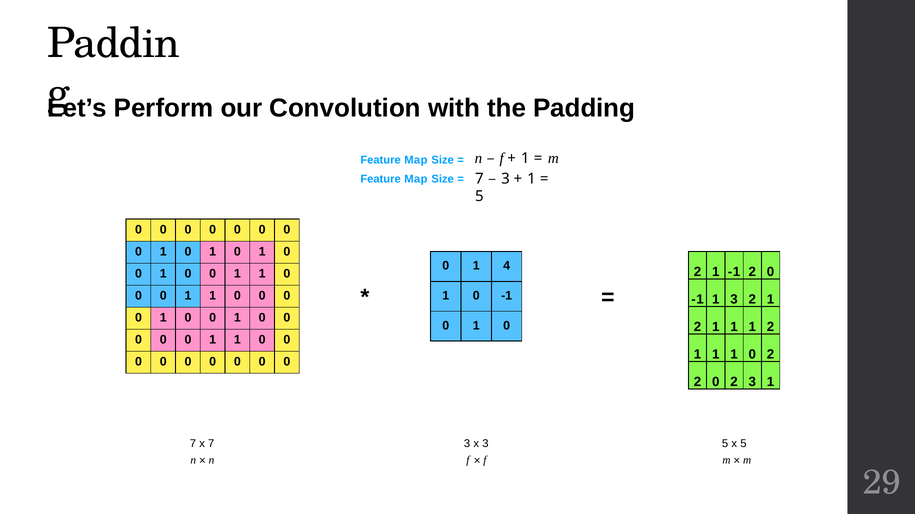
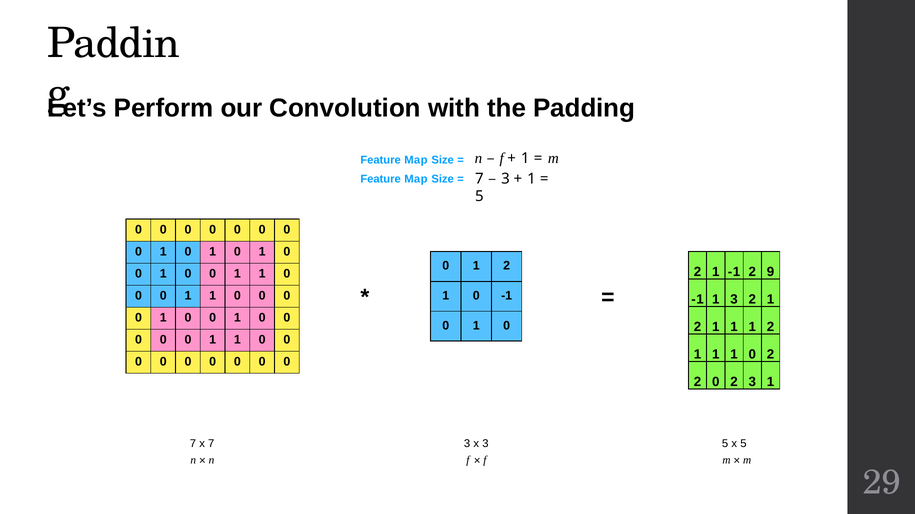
0 1 4: 4 -> 2
-1 2 0: 0 -> 9
